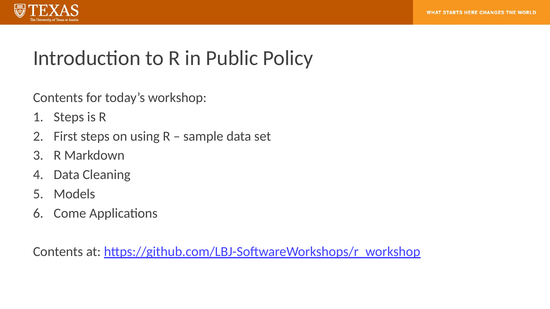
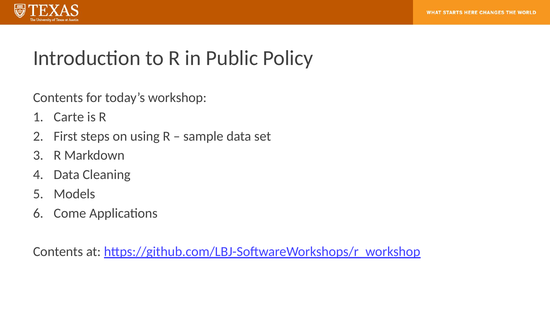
Steps at (69, 117): Steps -> Carte
